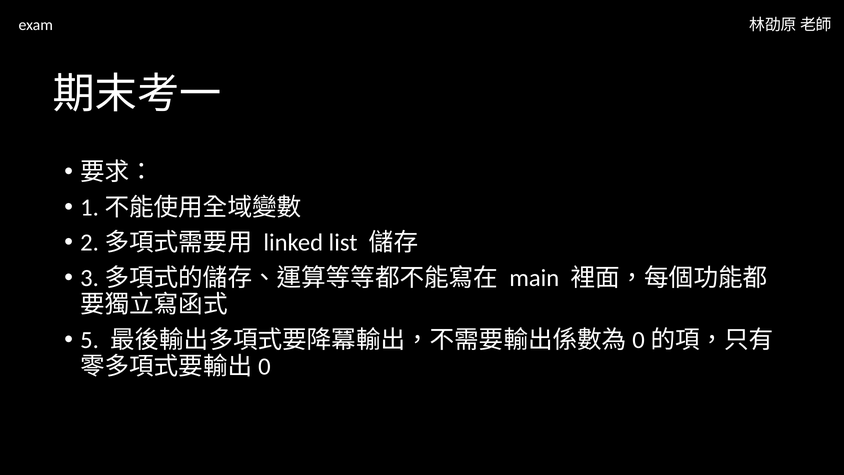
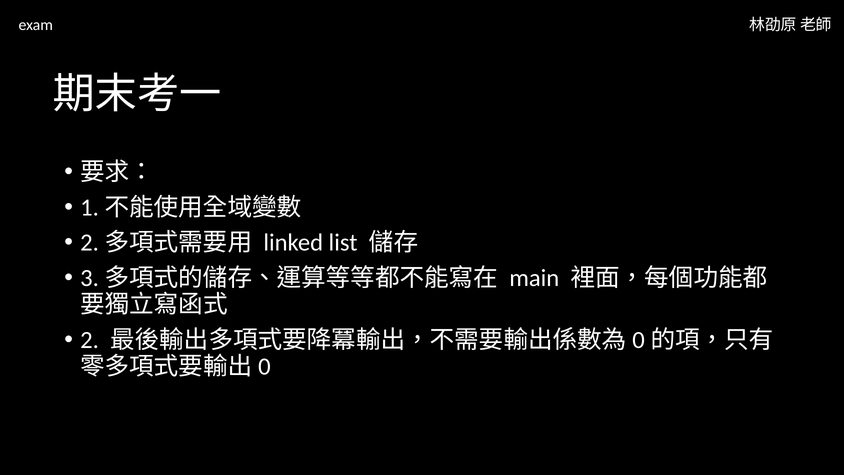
5: 5 -> 2
